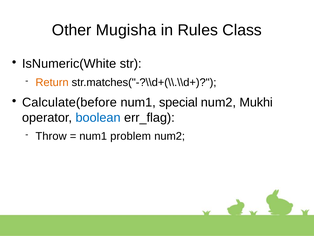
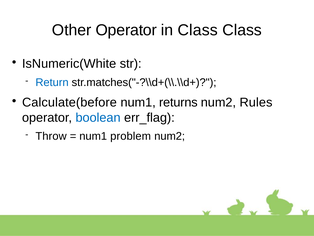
Other Mugisha: Mugisha -> Operator
in Rules: Rules -> Class
Return colour: orange -> blue
special: special -> returns
Mukhi: Mukhi -> Rules
